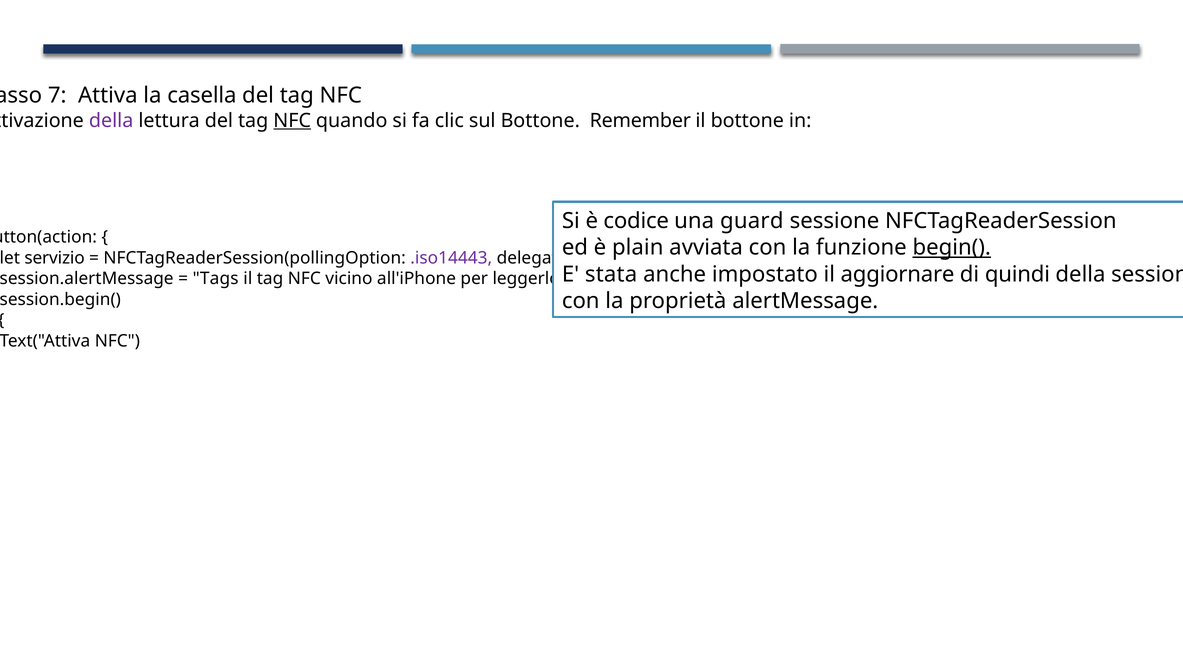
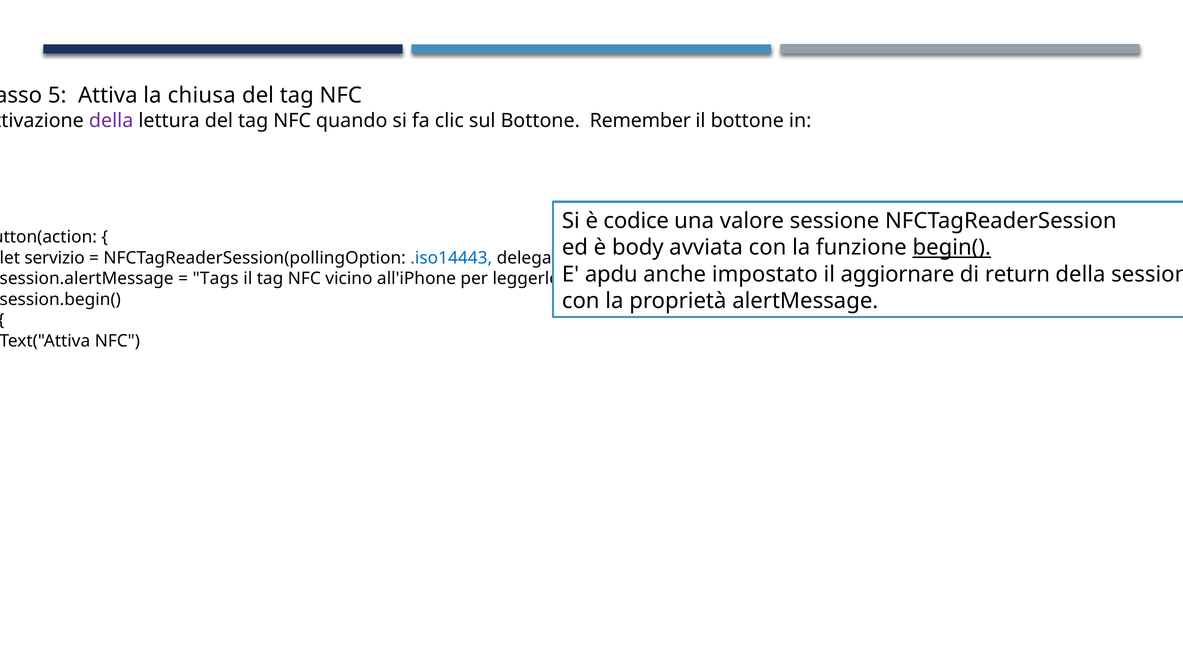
7: 7 -> 5
casella: casella -> chiusa
NFC at (292, 120) underline: present -> none
guard: guard -> valore
plain: plain -> body
.iso14443 colour: purple -> blue
stata: stata -> apdu
quindi: quindi -> return
